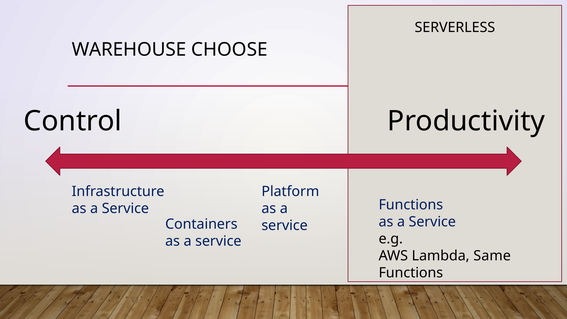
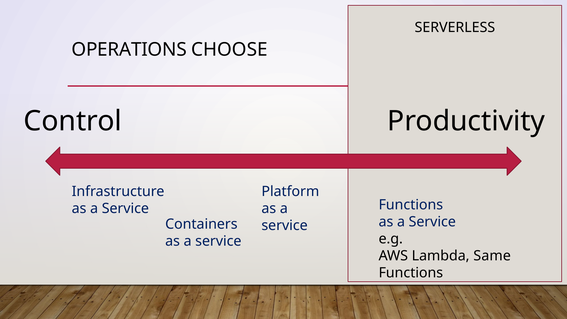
WAREHOUSE: WAREHOUSE -> OPERATIONS
